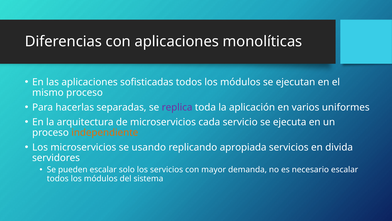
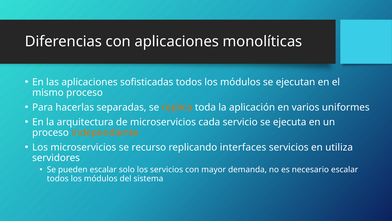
replica colour: purple -> orange
usando: usando -> recurso
apropiada: apropiada -> interfaces
divida: divida -> utiliza
